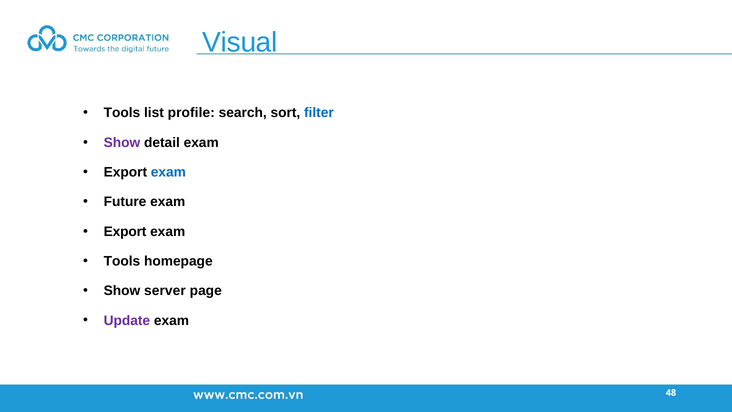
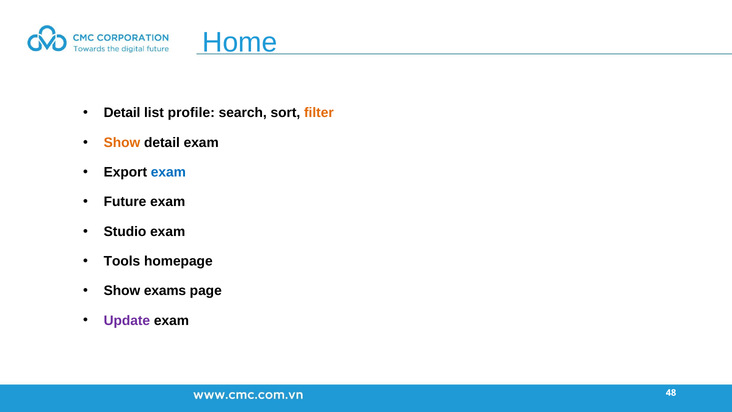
Visual: Visual -> Home
Tools at (122, 113): Tools -> Detail
filter colour: blue -> orange
Show at (122, 142) colour: purple -> orange
Export at (125, 231): Export -> Studio
server: server -> exams
